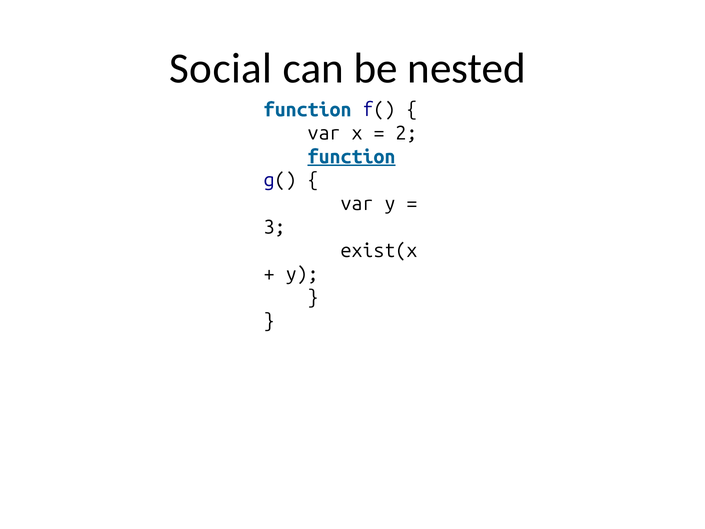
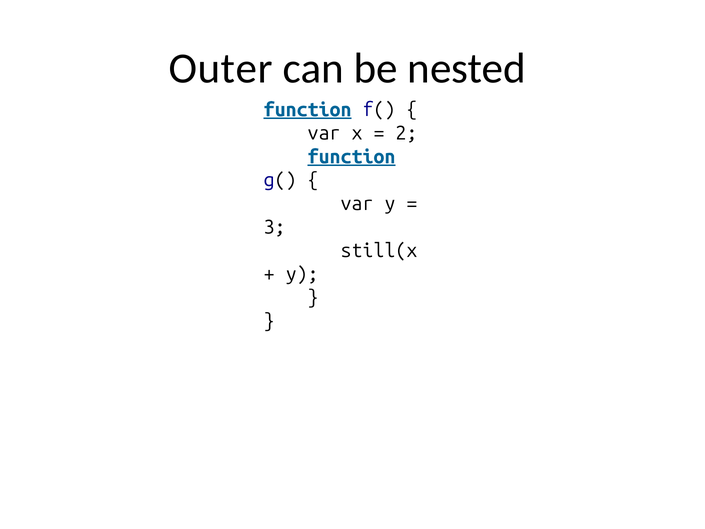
Social: Social -> Outer
function at (308, 110) underline: none -> present
exist(x: exist(x -> still(x
